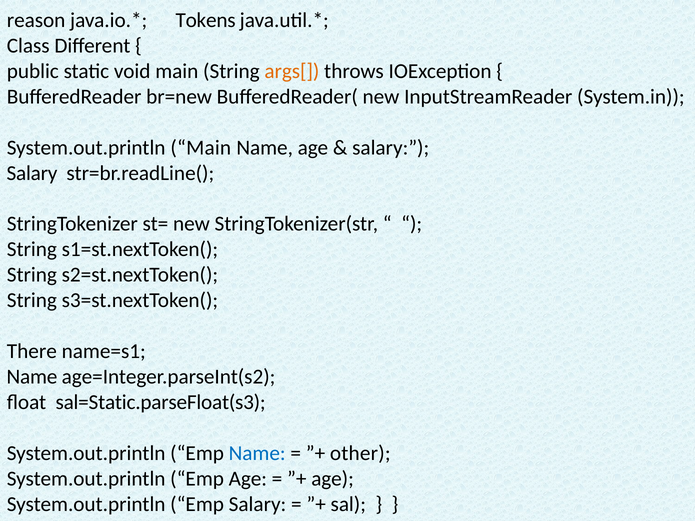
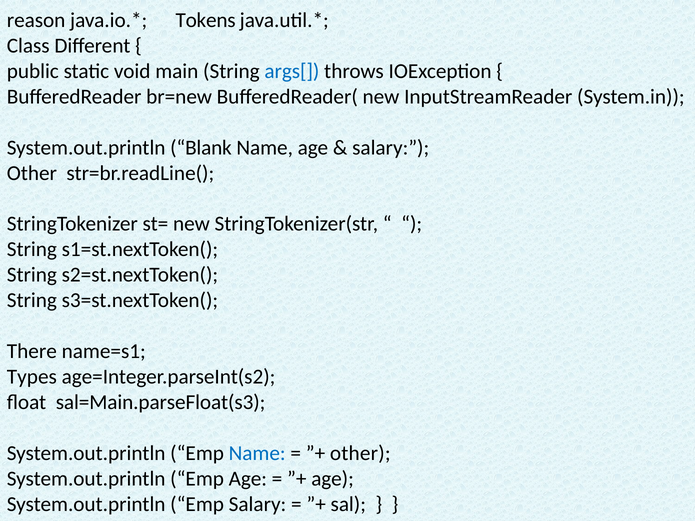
args[ colour: orange -> blue
System.out.println Main: Main -> Blank
Salary at (32, 173): Salary -> Other
Name at (32, 377): Name -> Types
sal=Static.parseFloat(s3: sal=Static.parseFloat(s3 -> sal=Main.parseFloat(s3
